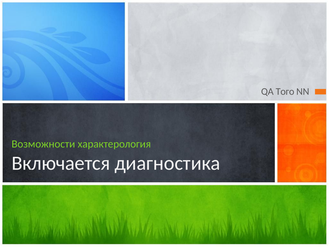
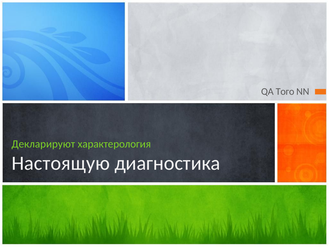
Возможности: Возможности -> Декларируют
Включается: Включается -> Настоящую
